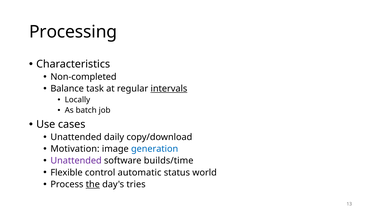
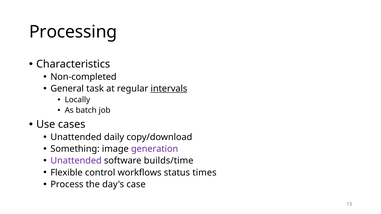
Balance: Balance -> General
Motivation: Motivation -> Something
generation colour: blue -> purple
automatic: automatic -> workflows
world: world -> times
the underline: present -> none
tries: tries -> case
